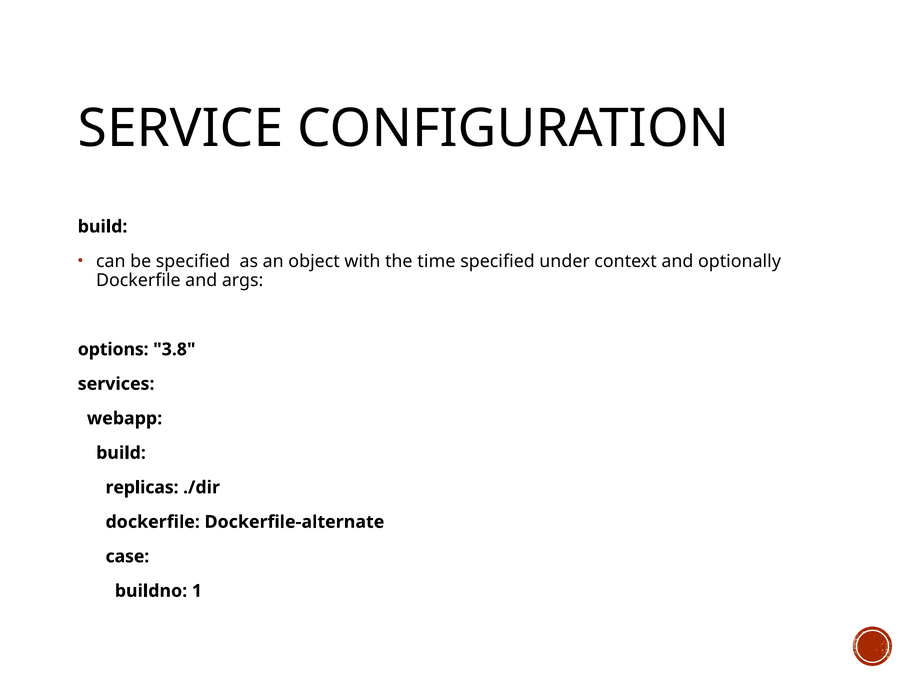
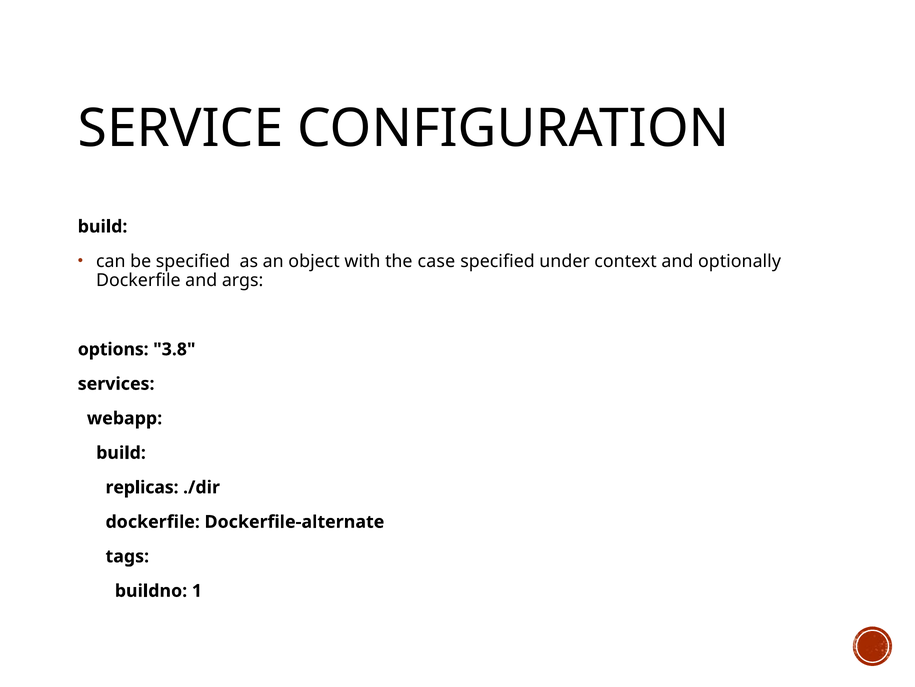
time: time -> case
case: case -> tags
